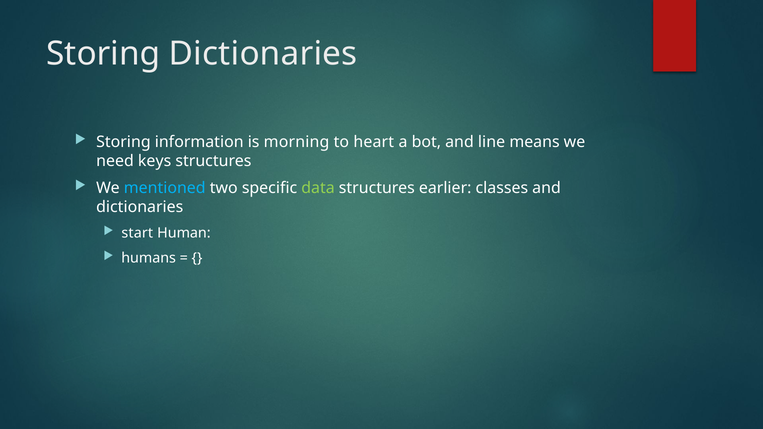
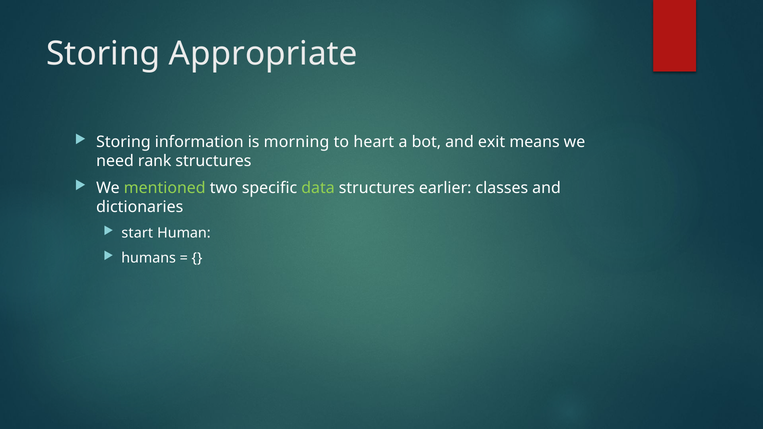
Storing Dictionaries: Dictionaries -> Appropriate
line: line -> exit
keys: keys -> rank
mentioned colour: light blue -> light green
